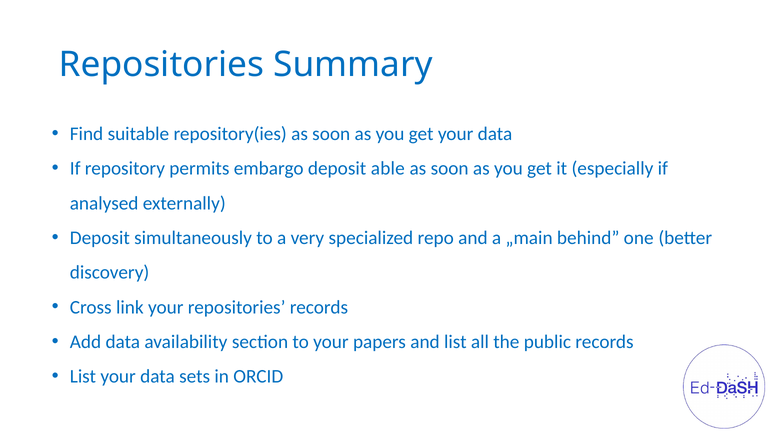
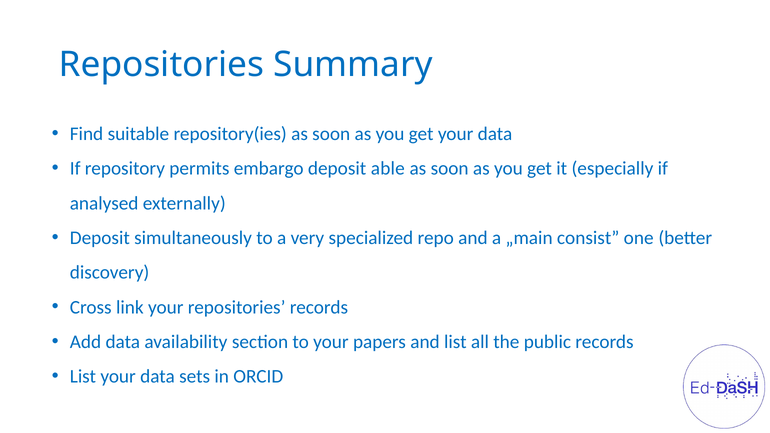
behind: behind -> consist
